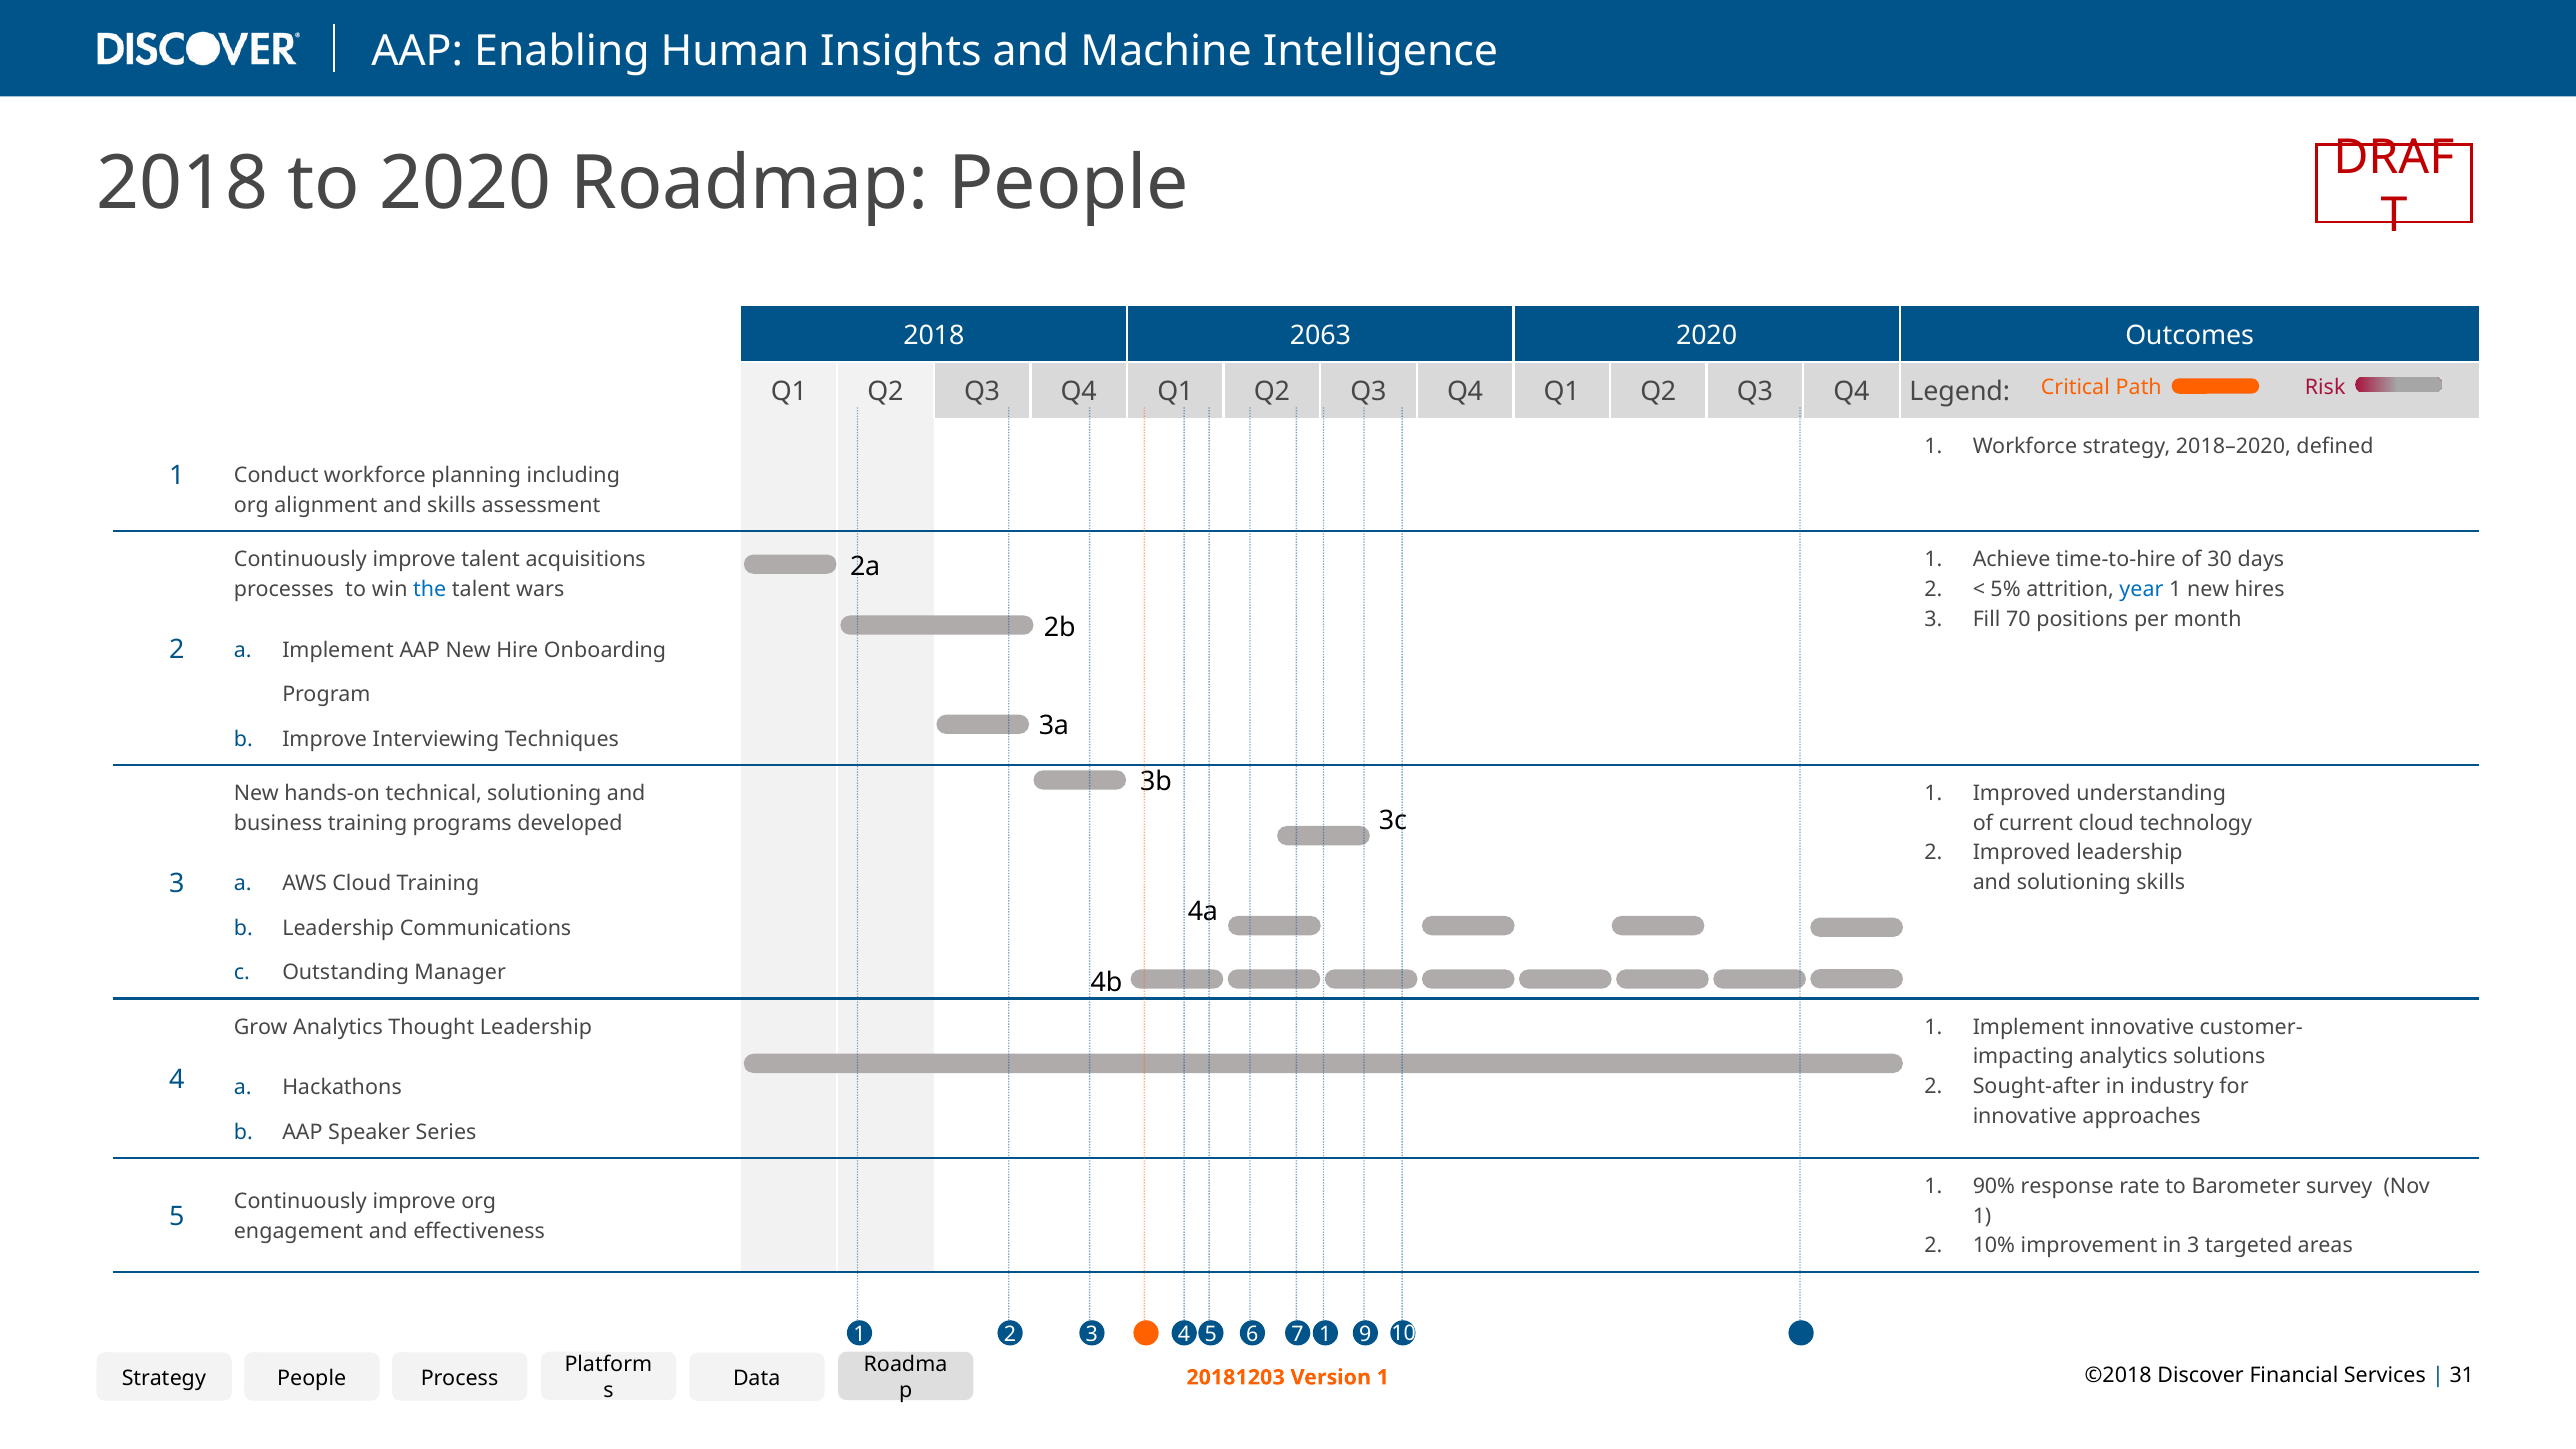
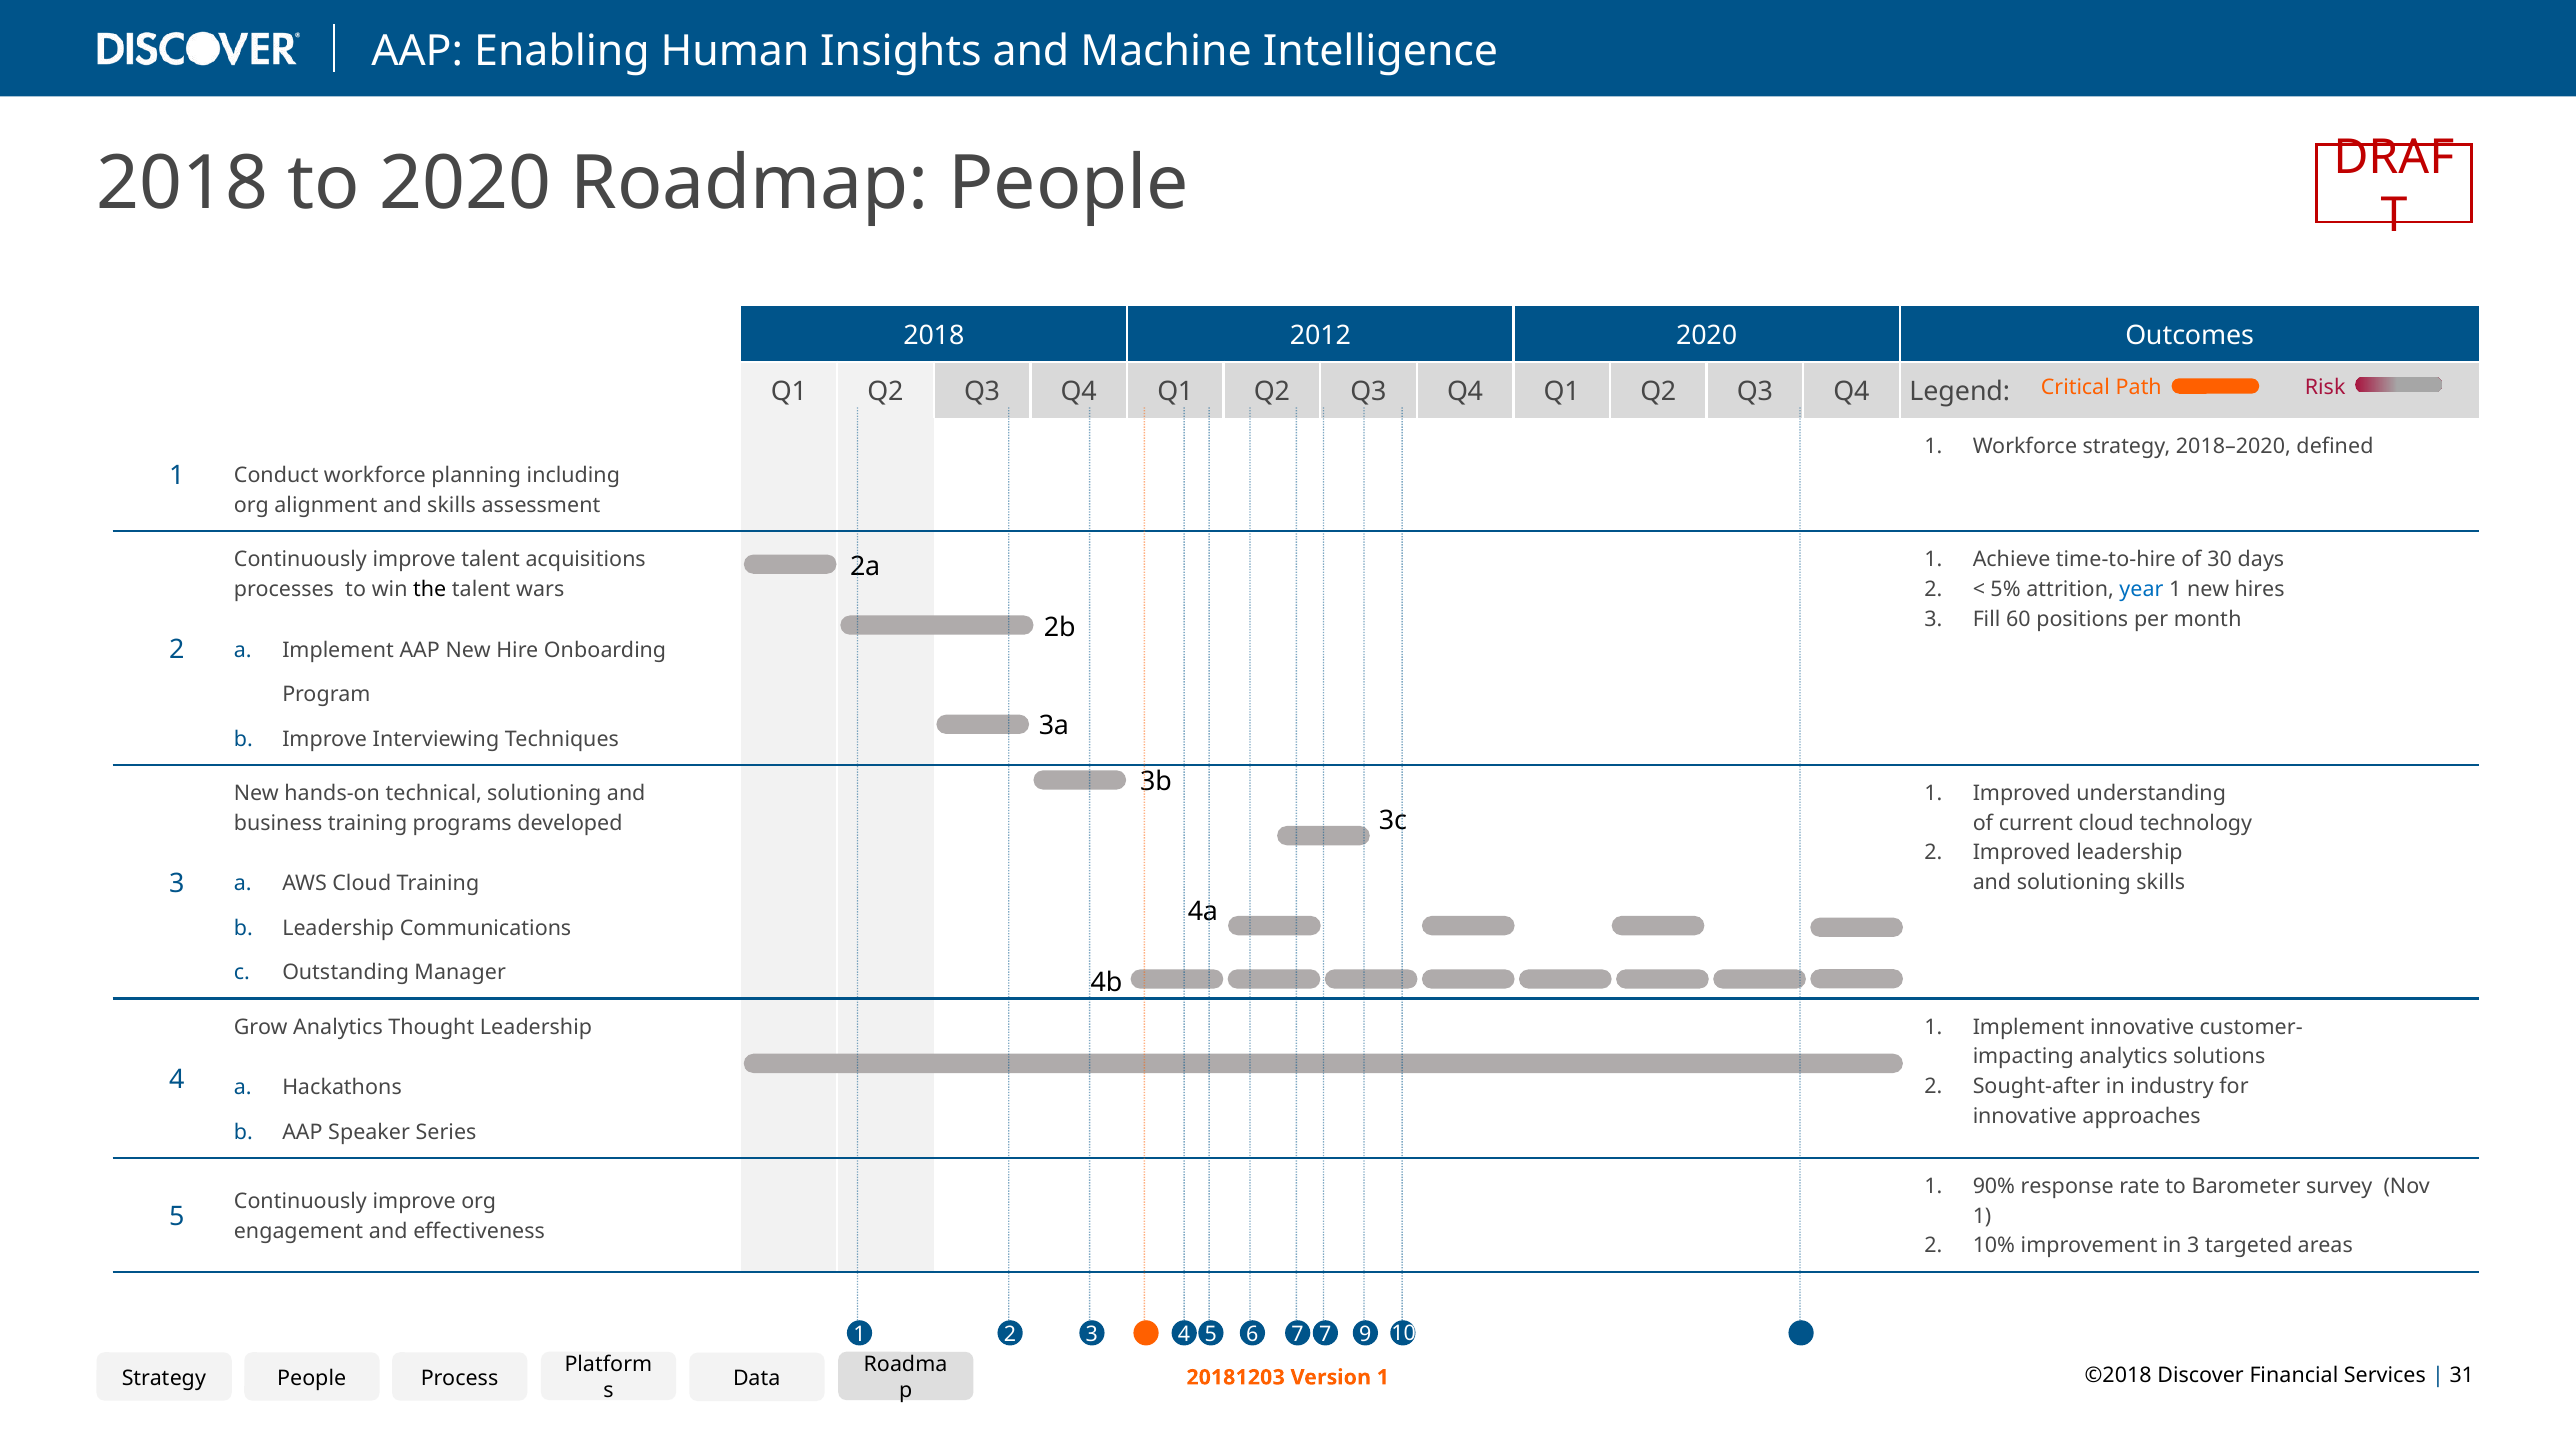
2063: 2063 -> 2012
the colour: blue -> black
70: 70 -> 60
7 1: 1 -> 7
